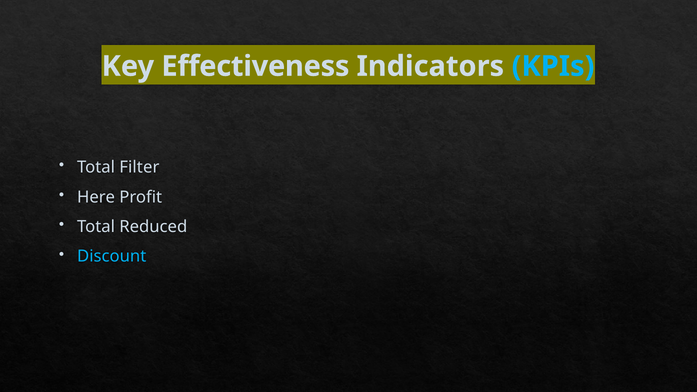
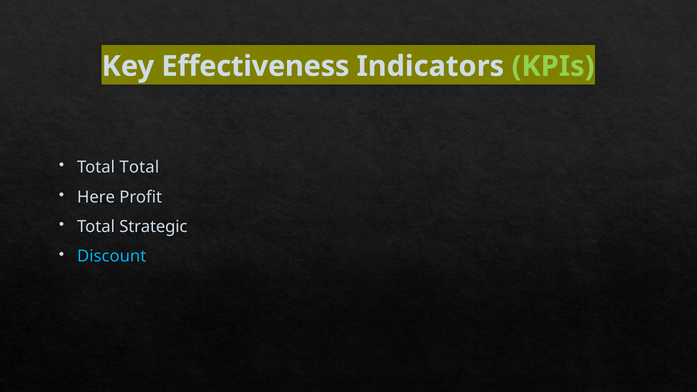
KPIs colour: light blue -> light green
Total Filter: Filter -> Total
Reduced: Reduced -> Strategic
